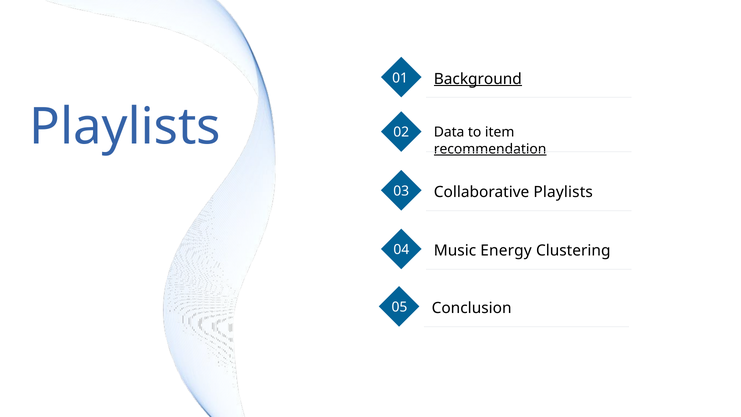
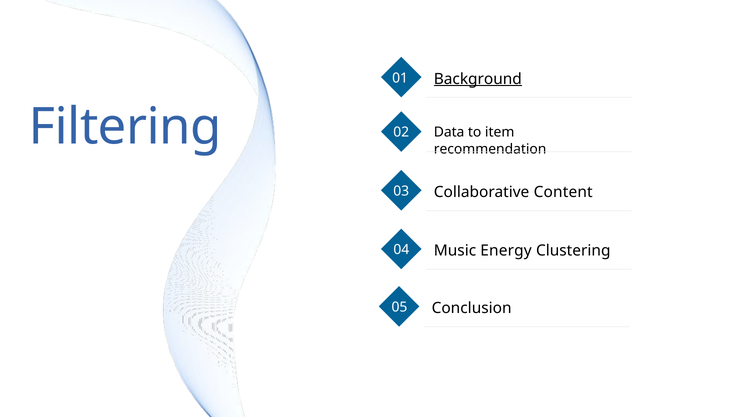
Playlists at (125, 127): Playlists -> Filtering
recommendation underline: present -> none
Collaborative Playlists: Playlists -> Content
